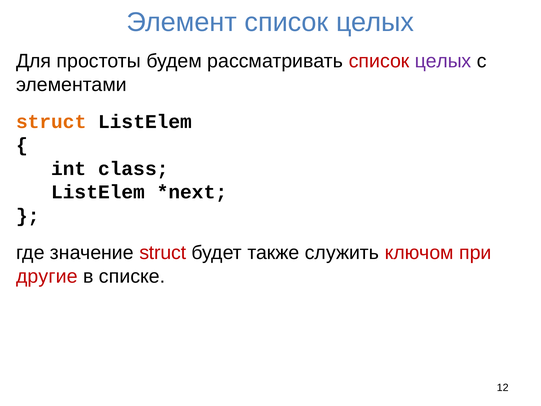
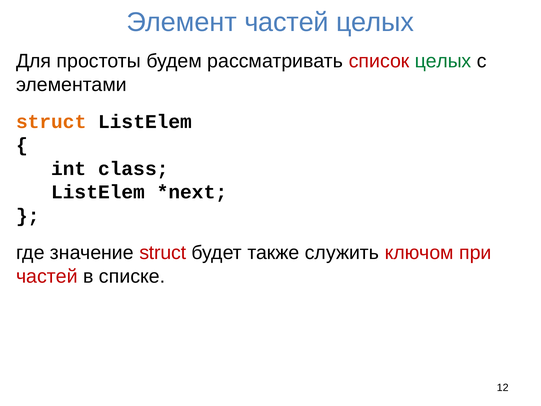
Элемент список: список -> частей
целых at (443, 61) colour: purple -> green
другие at (47, 276): другие -> частей
